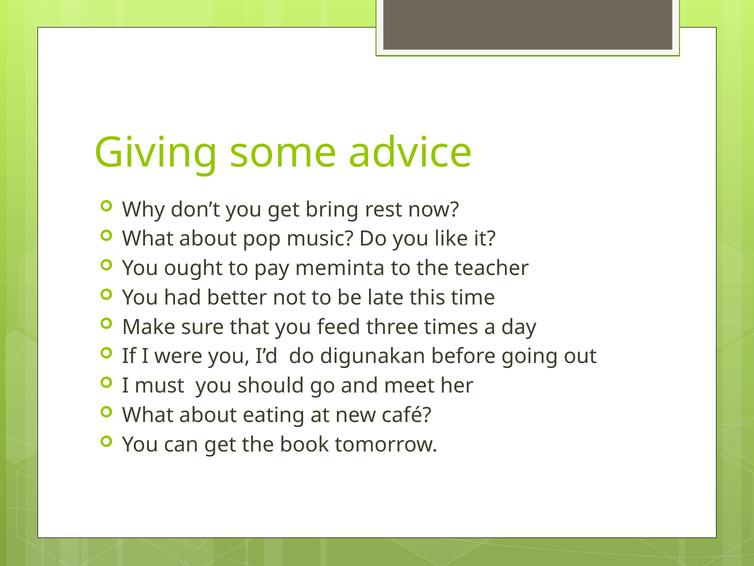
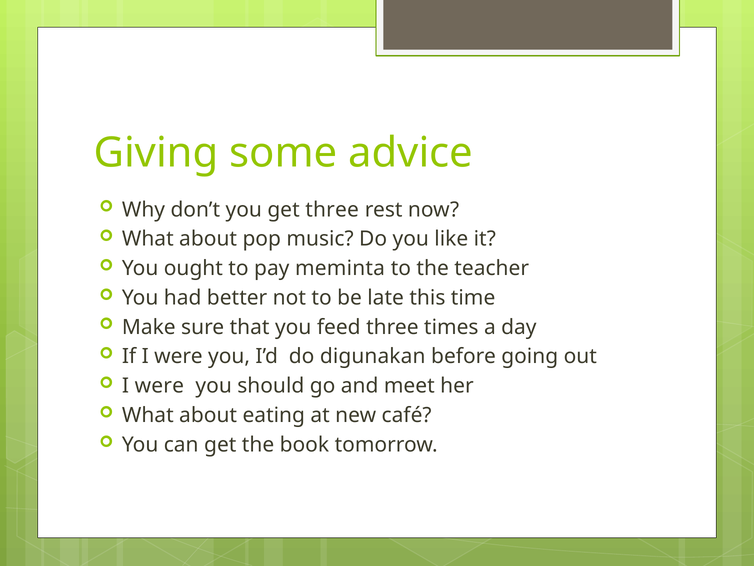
get bring: bring -> three
must at (159, 386): must -> were
